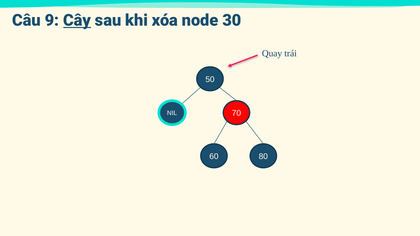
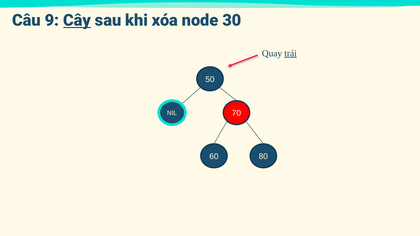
trái underline: none -> present
